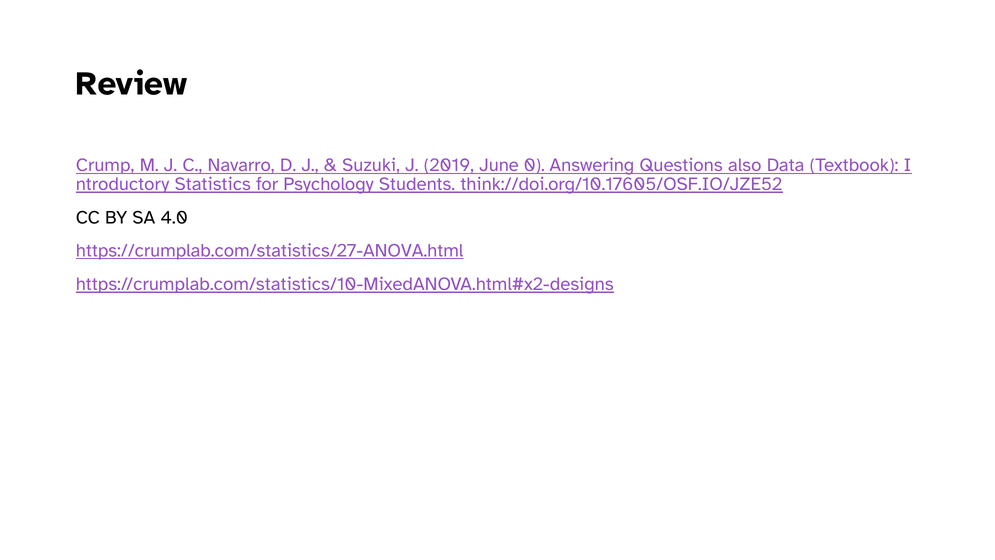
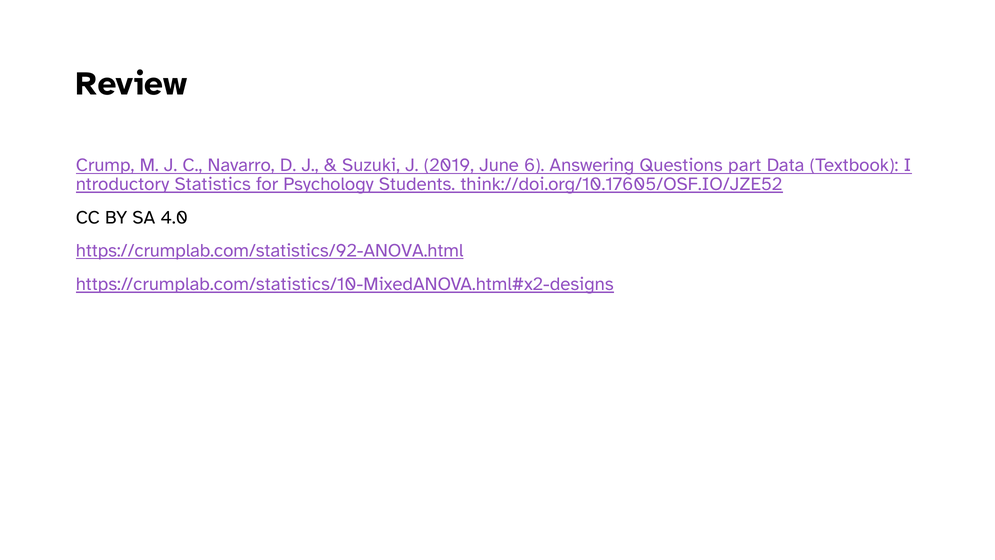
0: 0 -> 6
also: also -> part
https://crumplab.com/statistics/27-ANOVA.html: https://crumplab.com/statistics/27-ANOVA.html -> https://crumplab.com/statistics/92-ANOVA.html
